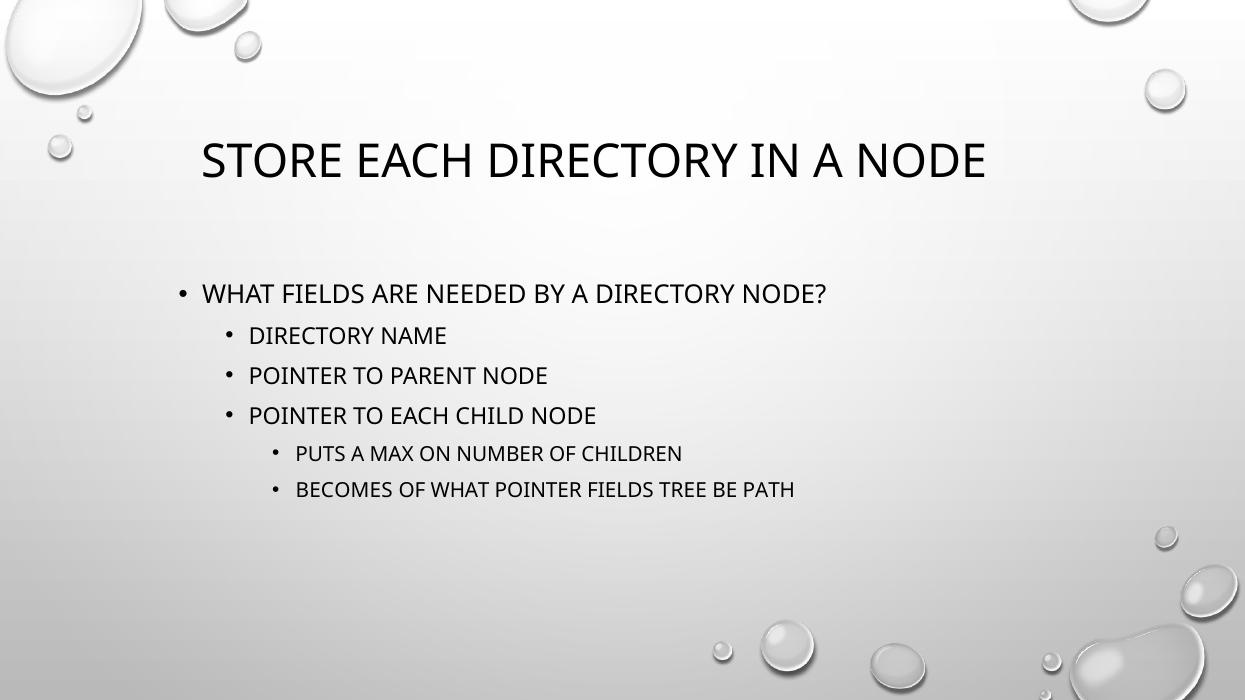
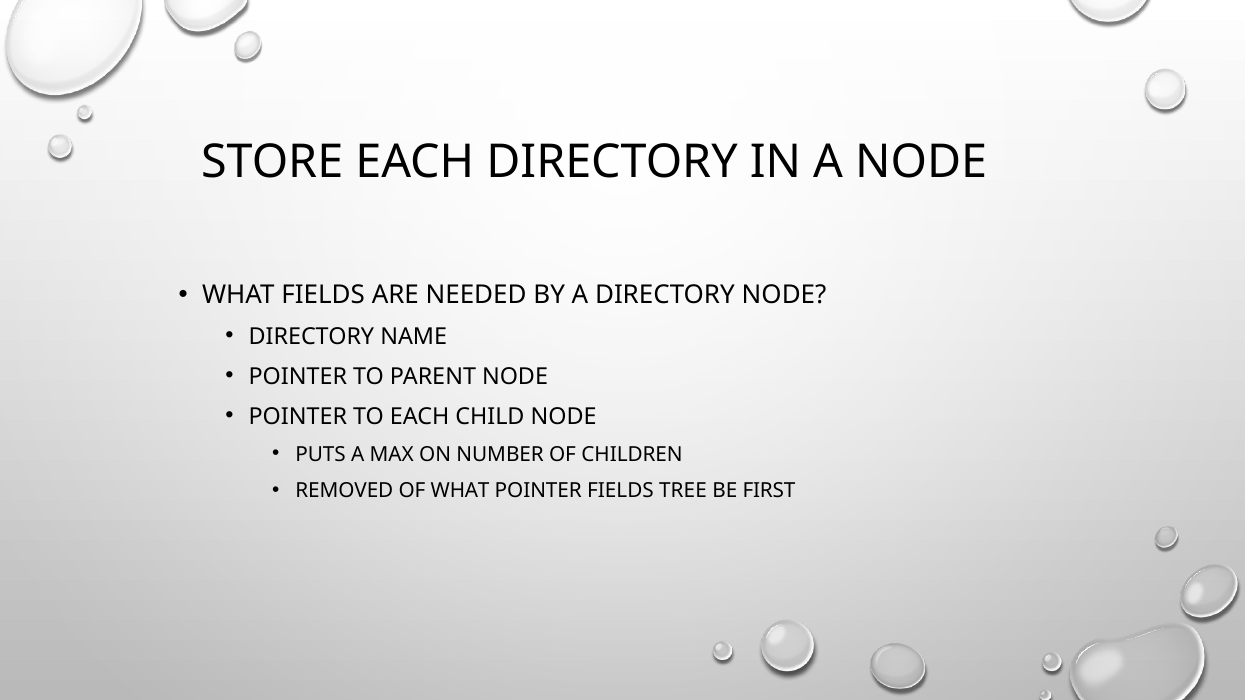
BECOMES: BECOMES -> REMOVED
PATH: PATH -> FIRST
